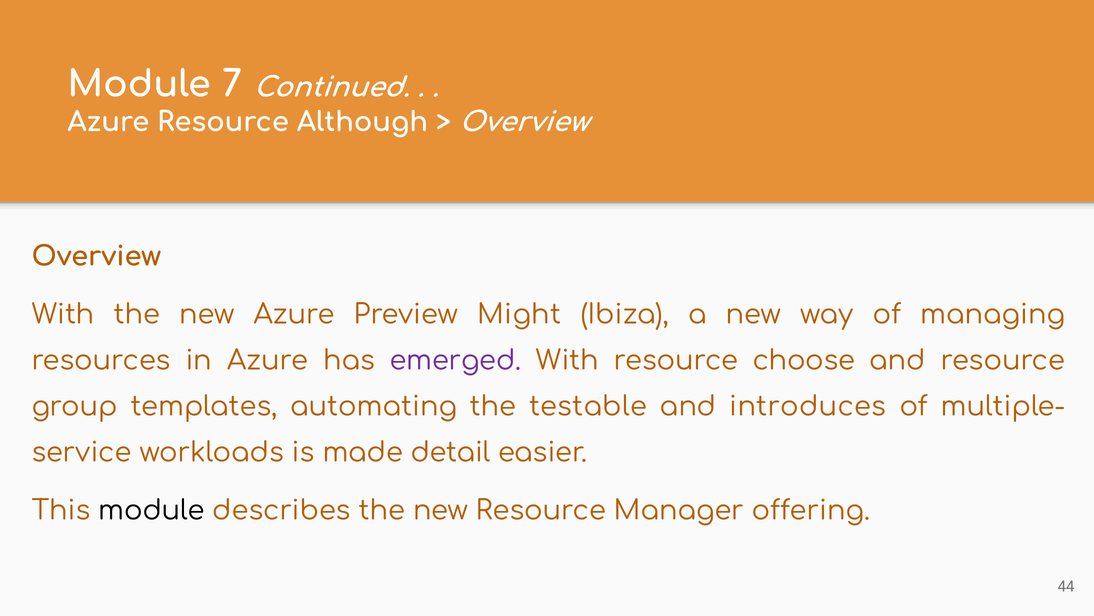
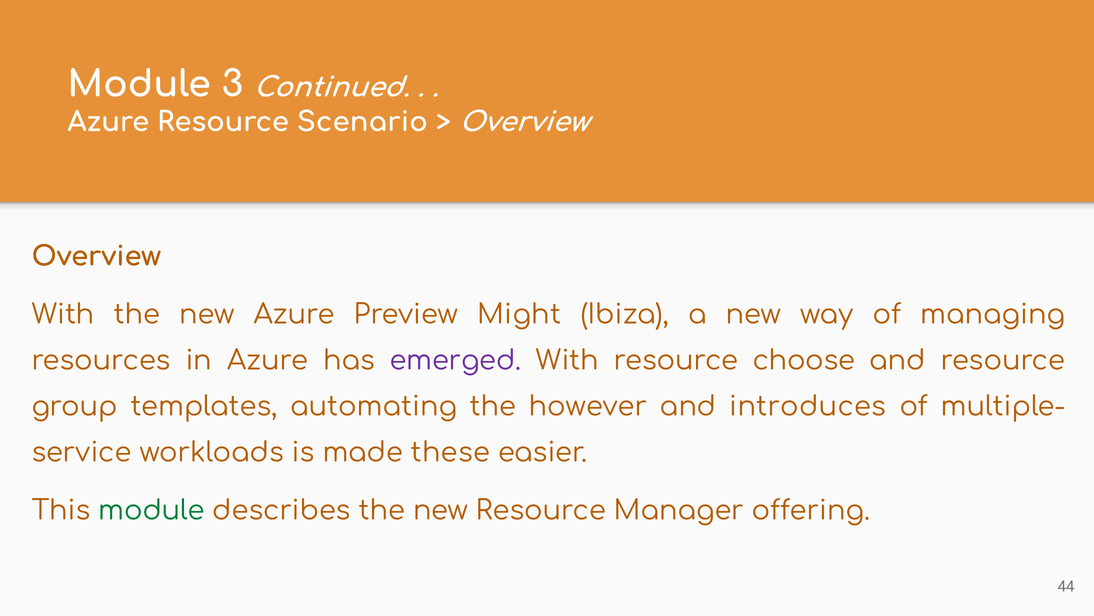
7: 7 -> 3
Although: Although -> Scenario
testable: testable -> however
detail: detail -> these
module at (151, 510) colour: black -> green
